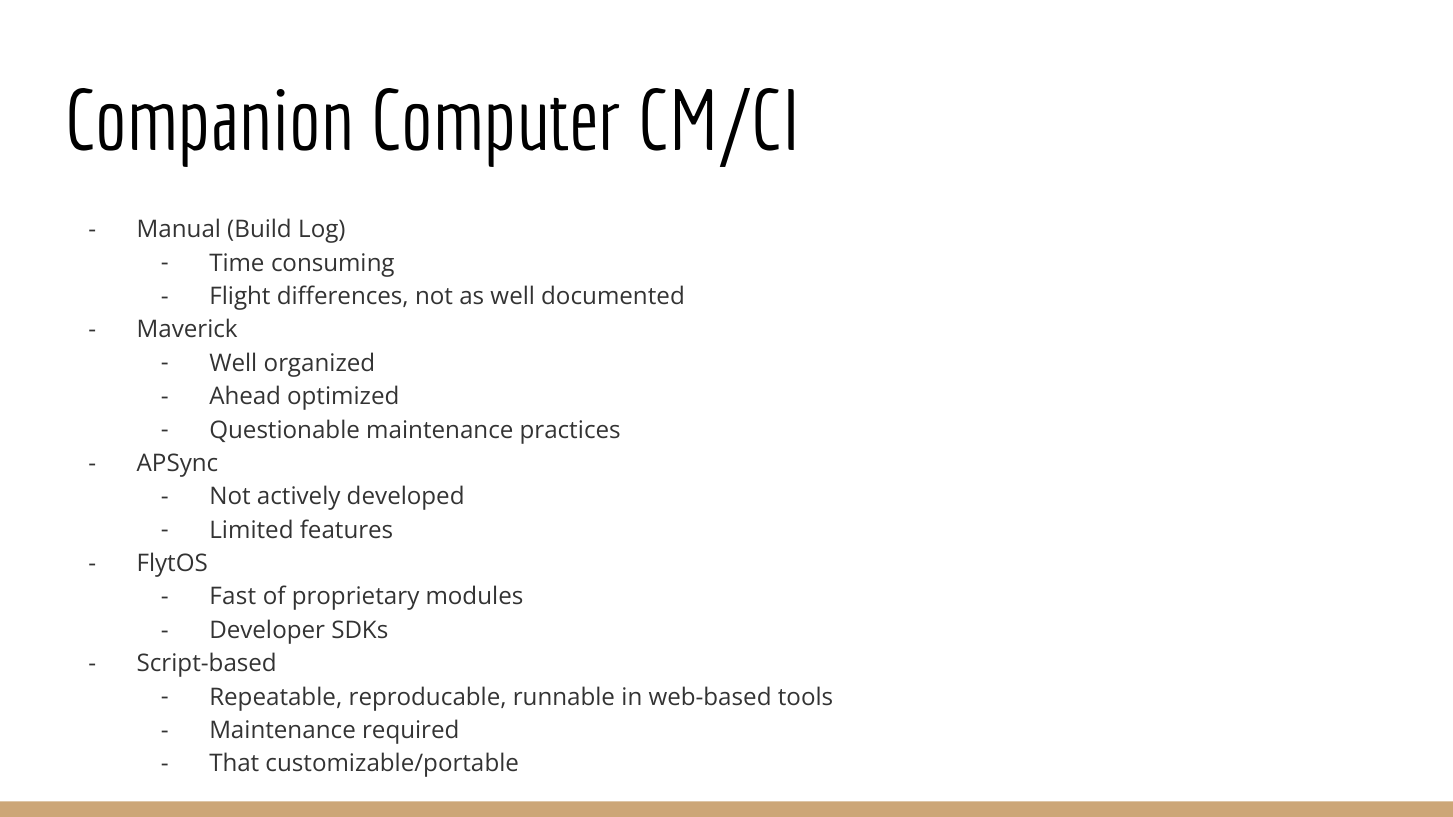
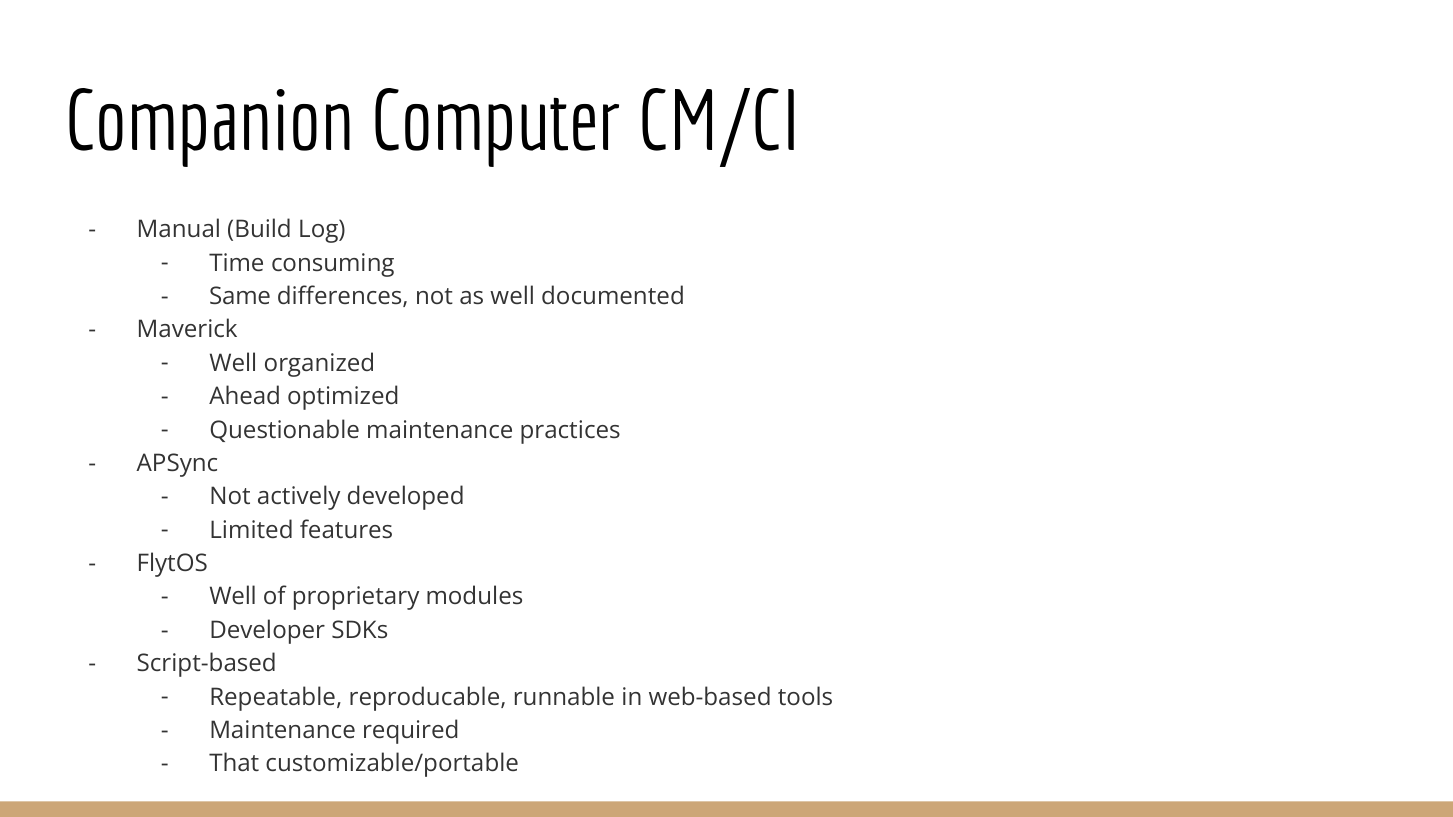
Flight: Flight -> Same
Fast at (233, 597): Fast -> Well
